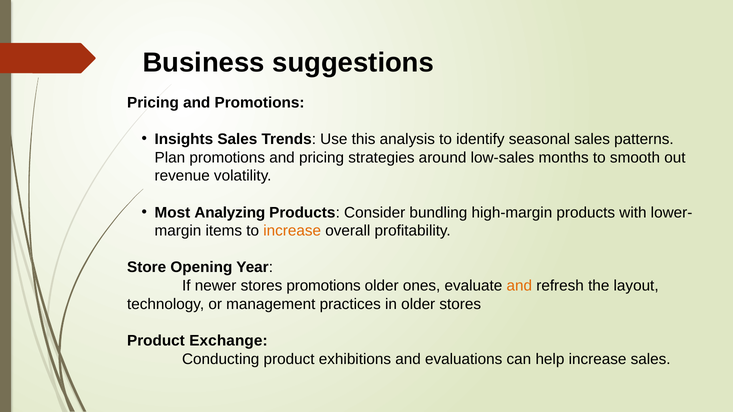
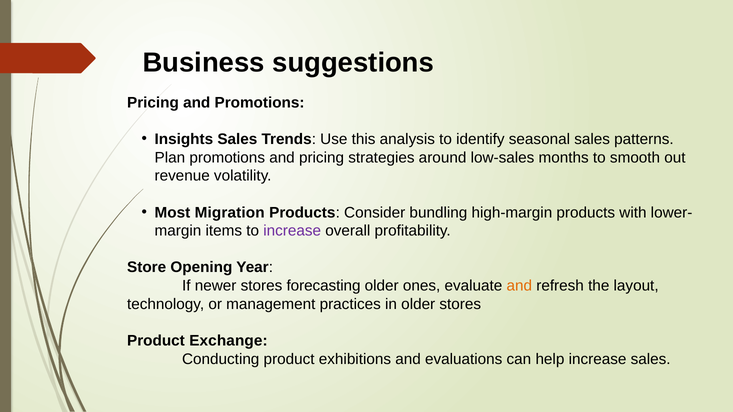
Analyzing: Analyzing -> Migration
increase at (292, 231) colour: orange -> purple
stores promotions: promotions -> forecasting
